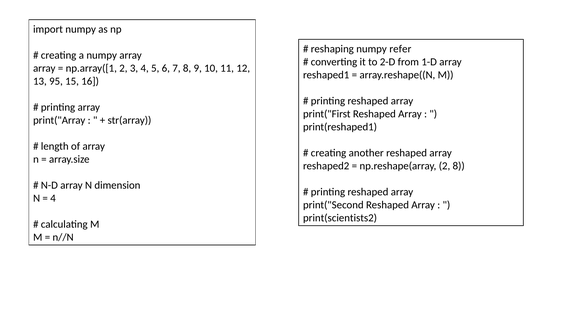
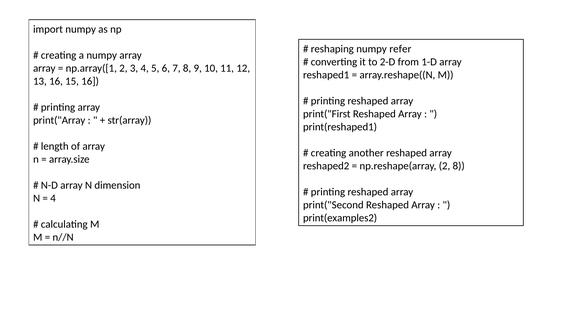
13 95: 95 -> 16
print(scientists2: print(scientists2 -> print(examples2
